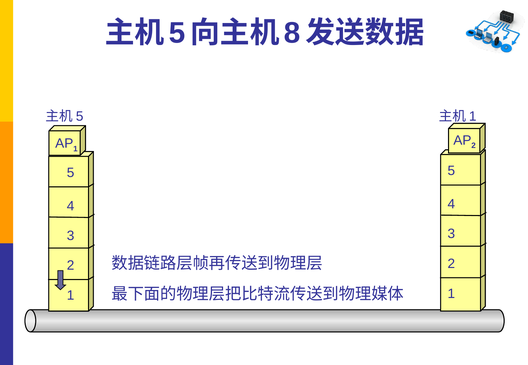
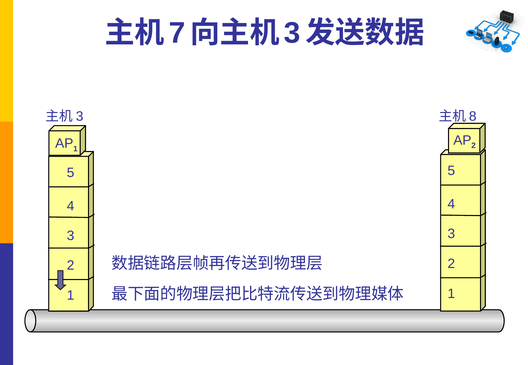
5 at (177, 33): 5 -> 7
8 at (292, 33): 8 -> 3
5 at (80, 117): 5 -> 3
1 at (473, 117): 1 -> 8
